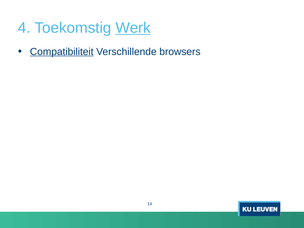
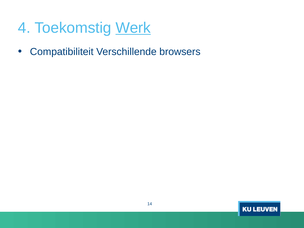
Compatibiliteit underline: present -> none
